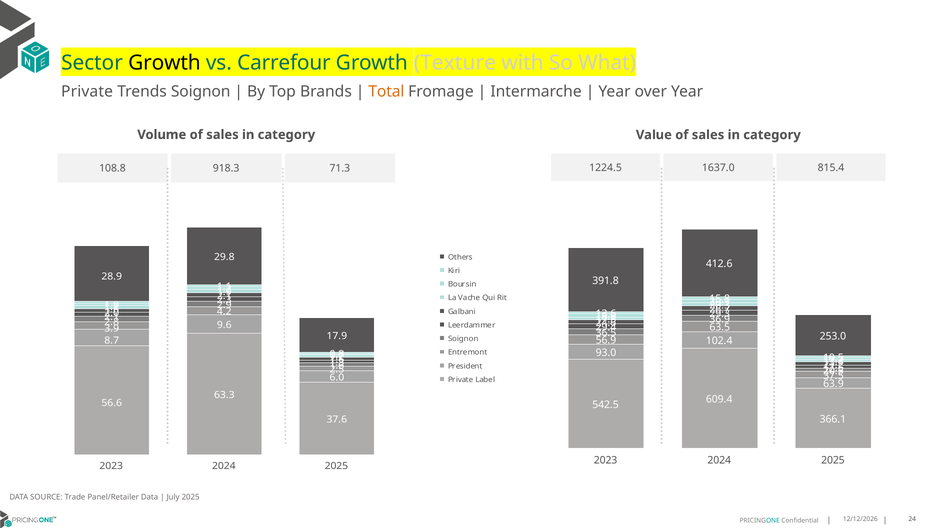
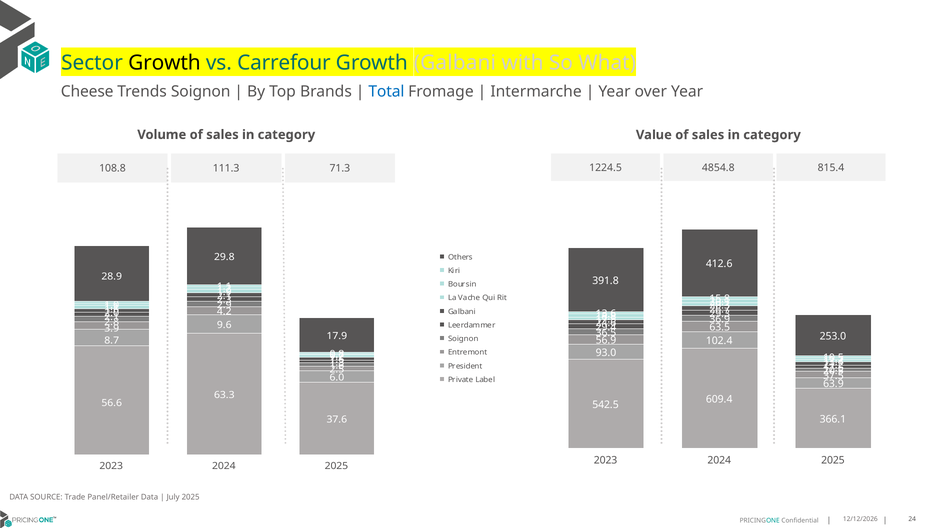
Growth Texture: Texture -> Galbani
Private at (87, 92): Private -> Cheese
Total colour: orange -> blue
1637.0: 1637.0 -> 4854.8
918.3: 918.3 -> 111.3
